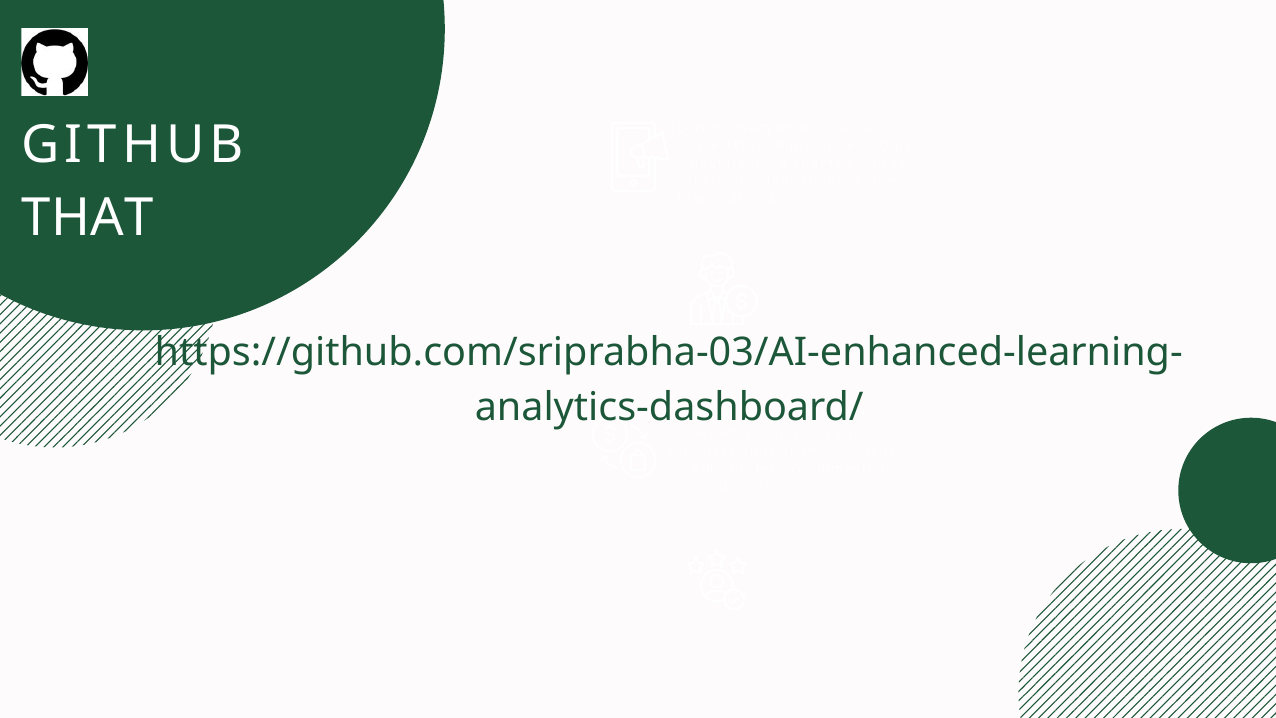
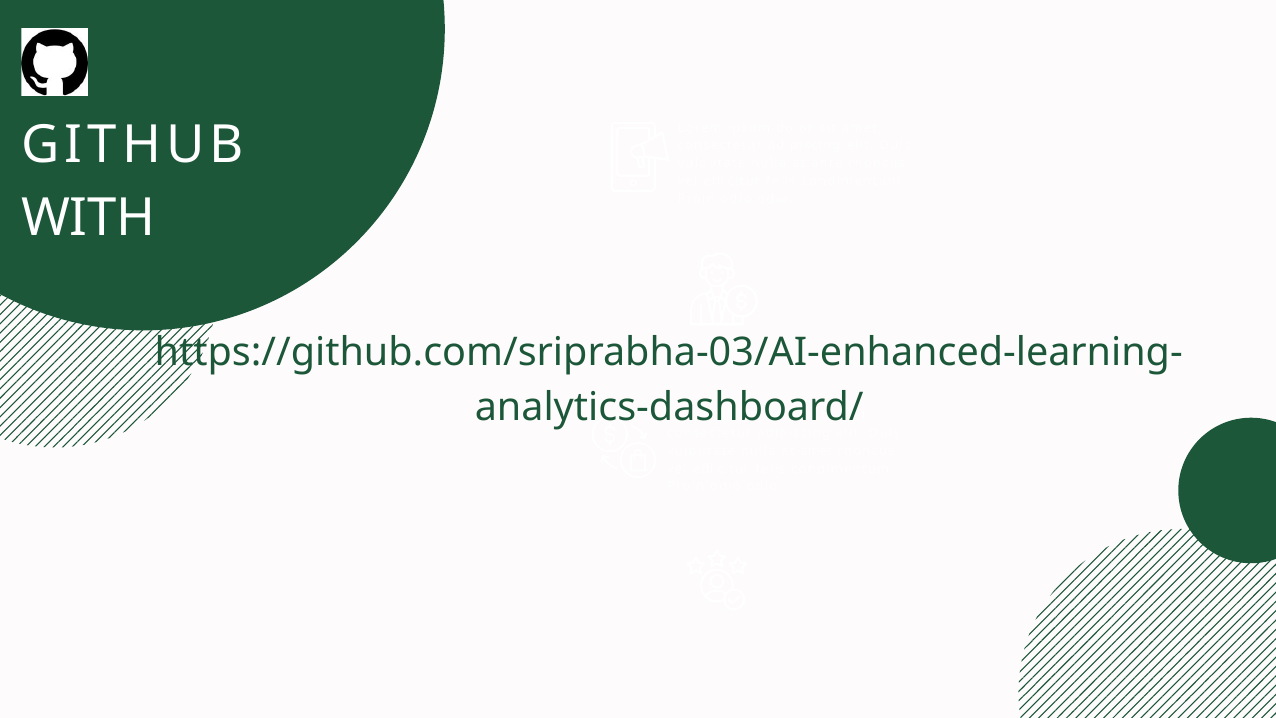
THAT: THAT -> WITH
